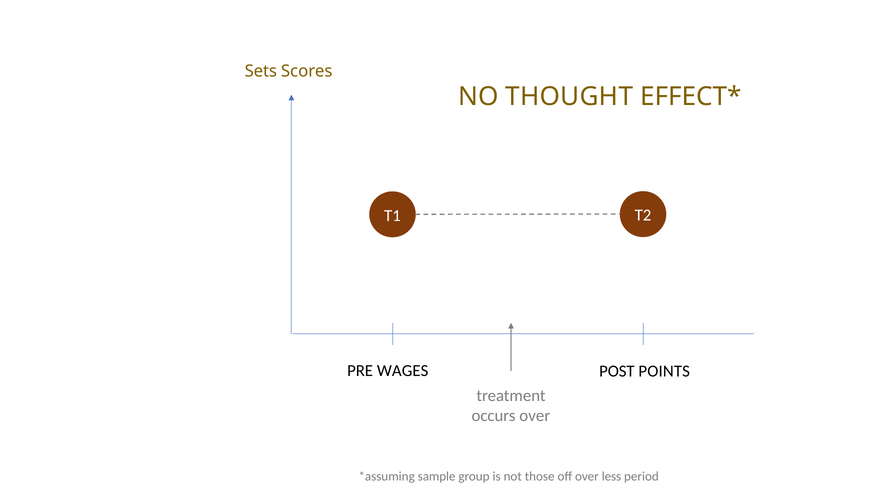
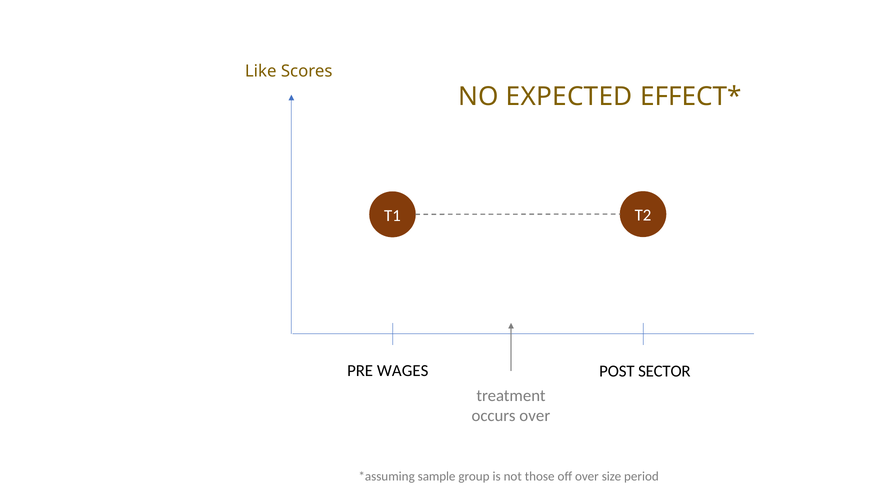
Sets: Sets -> Like
THOUGHT: THOUGHT -> EXPECTED
POINTS: POINTS -> SECTOR
less: less -> size
